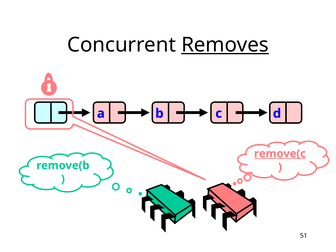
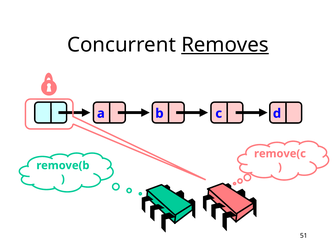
remove(c underline: present -> none
